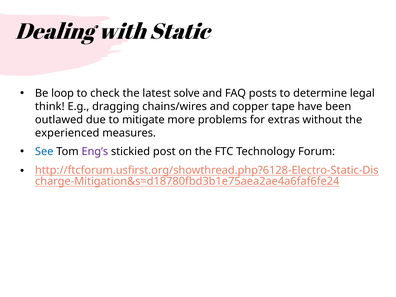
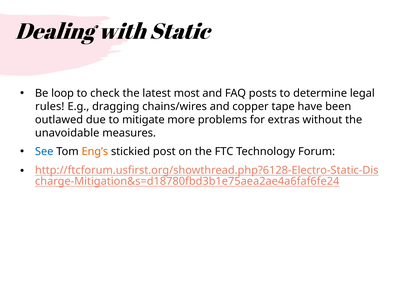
solve: solve -> most
think: think -> rules
experienced: experienced -> unavoidable
Eng’s colour: purple -> orange
